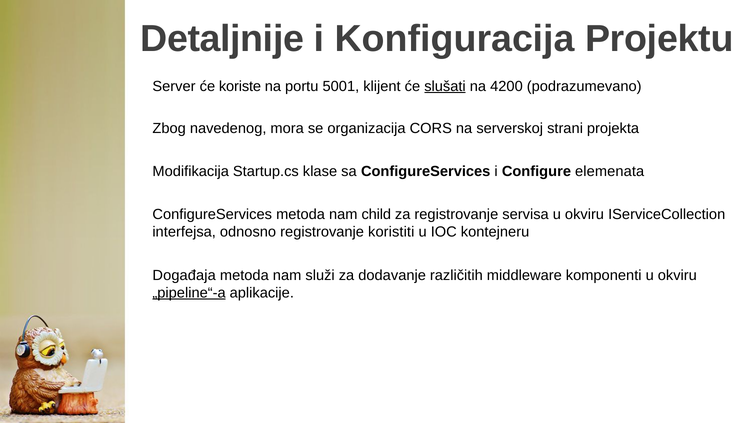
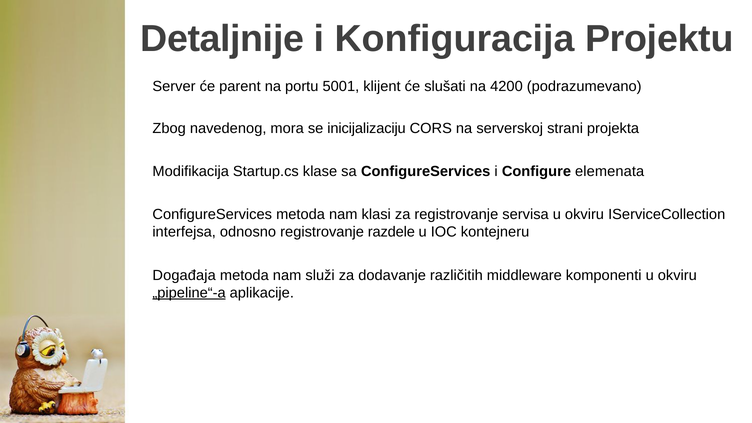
koriste: koriste -> parent
slušati underline: present -> none
organizacija: organizacija -> inicijalizaciju
child: child -> klasi
koristiti: koristiti -> razdele
